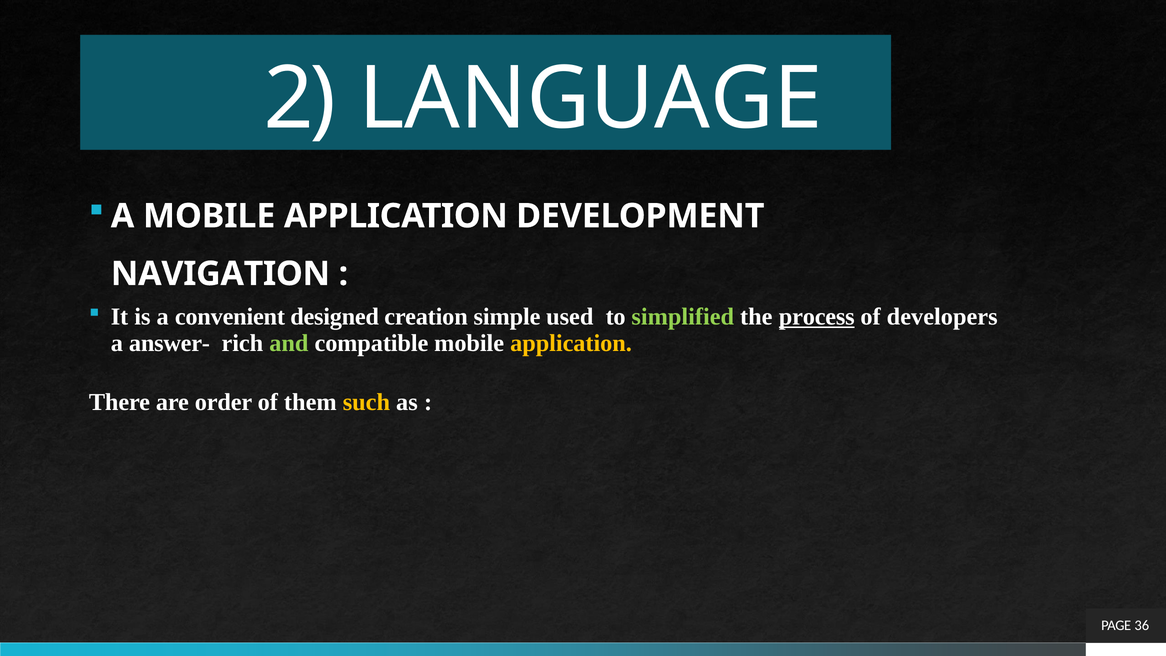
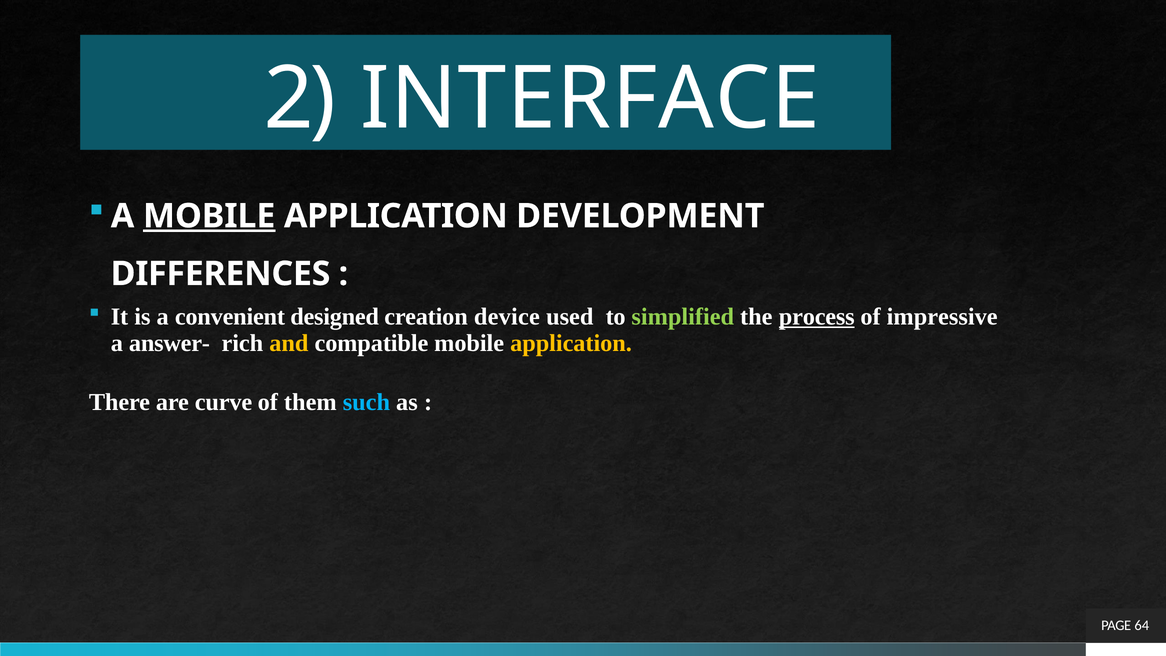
LANGUAGE: LANGUAGE -> INTERFACE
MOBILE at (209, 216) underline: none -> present
NAVIGATION: NAVIGATION -> DIFFERENCES
simple: simple -> device
developers: developers -> impressive
and colour: light green -> yellow
order: order -> curve
such colour: yellow -> light blue
36: 36 -> 64
